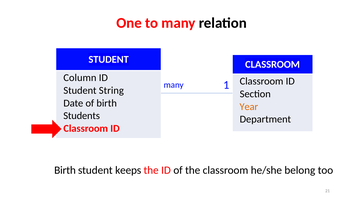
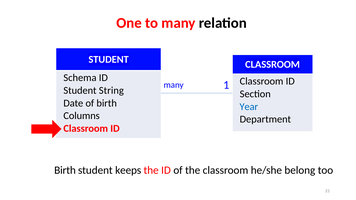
Column: Column -> Schema
Year colour: orange -> blue
Students: Students -> Columns
